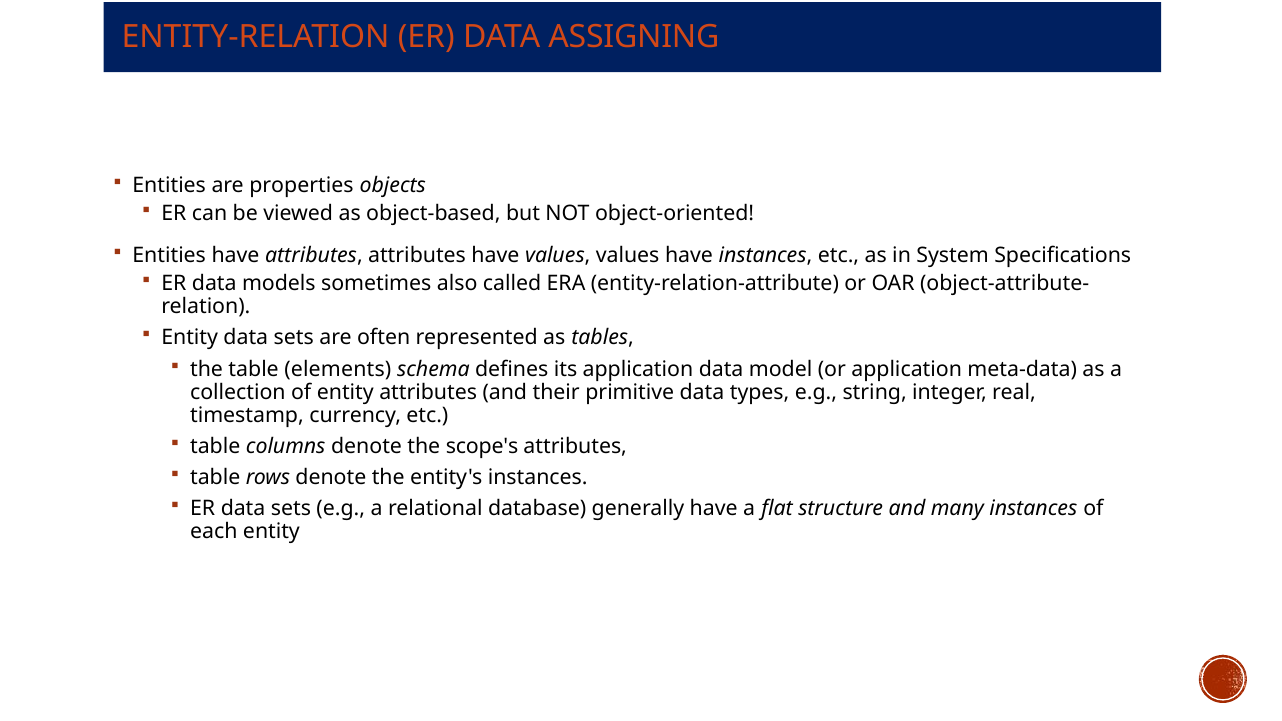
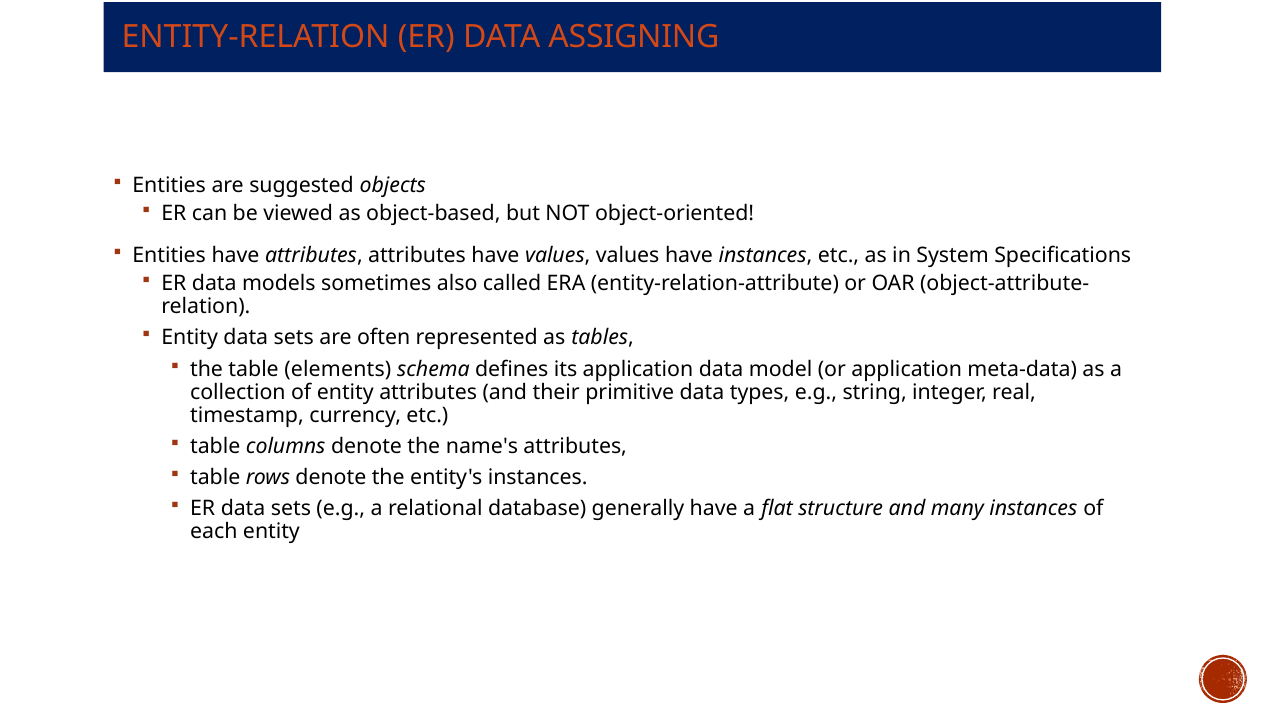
properties: properties -> suggested
scope's: scope's -> name's
